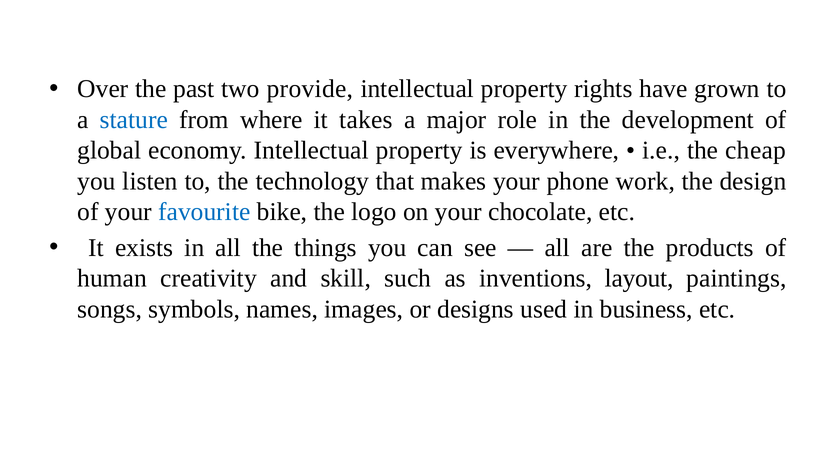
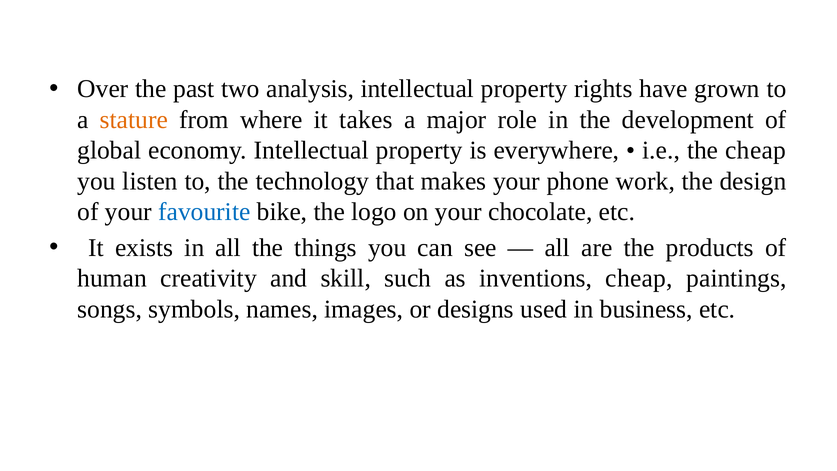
provide: provide -> analysis
stature colour: blue -> orange
inventions layout: layout -> cheap
